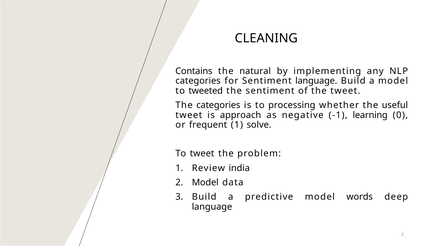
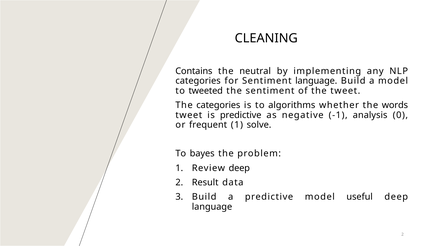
natural: natural -> neutral
processing: processing -> algorithms
useful: useful -> words
is approach: approach -> predictive
learning: learning -> analysis
To tweet: tweet -> bayes
Review india: india -> deep
2 Model: Model -> Result
words: words -> useful
